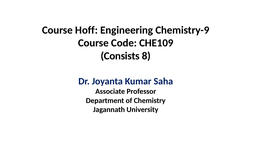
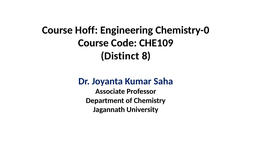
Chemistry-9: Chemistry-9 -> Chemistry-0
Consists: Consists -> Distinct
